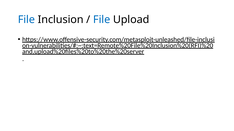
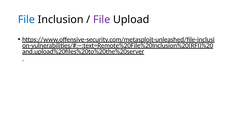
File at (102, 20) colour: blue -> purple
